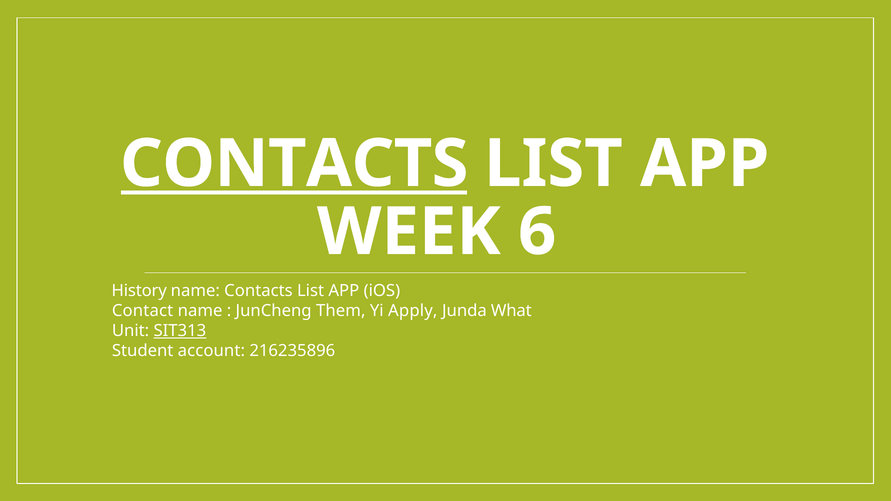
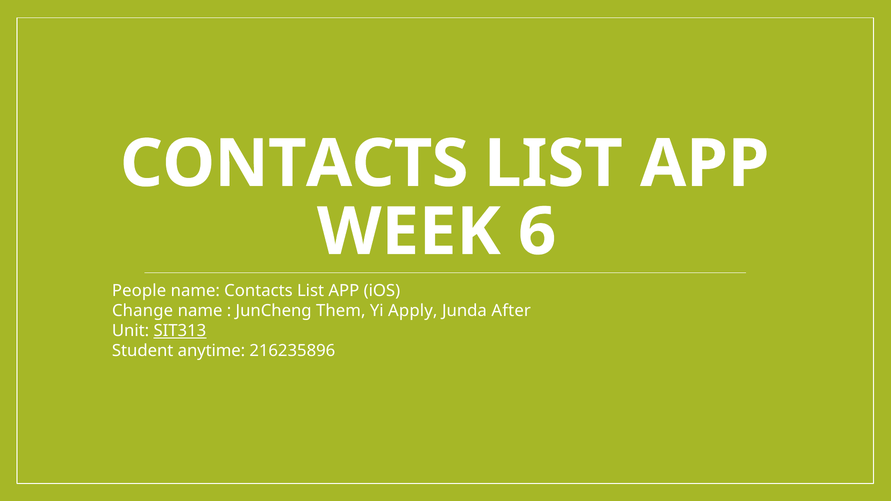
CONTACTS at (294, 164) underline: present -> none
History: History -> People
Contact: Contact -> Change
What: What -> After
account: account -> anytime
